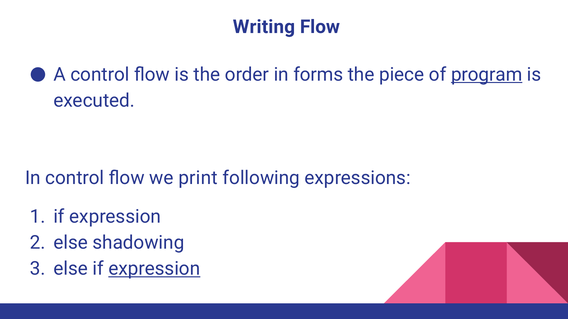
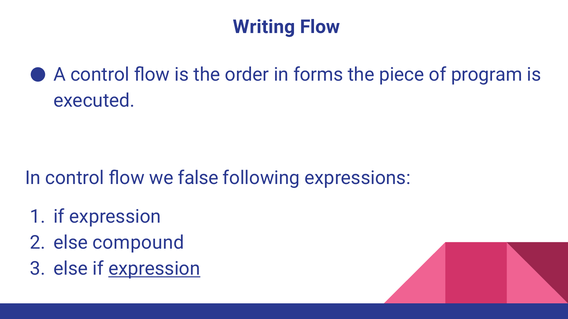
program underline: present -> none
print: print -> false
shadowing: shadowing -> compound
